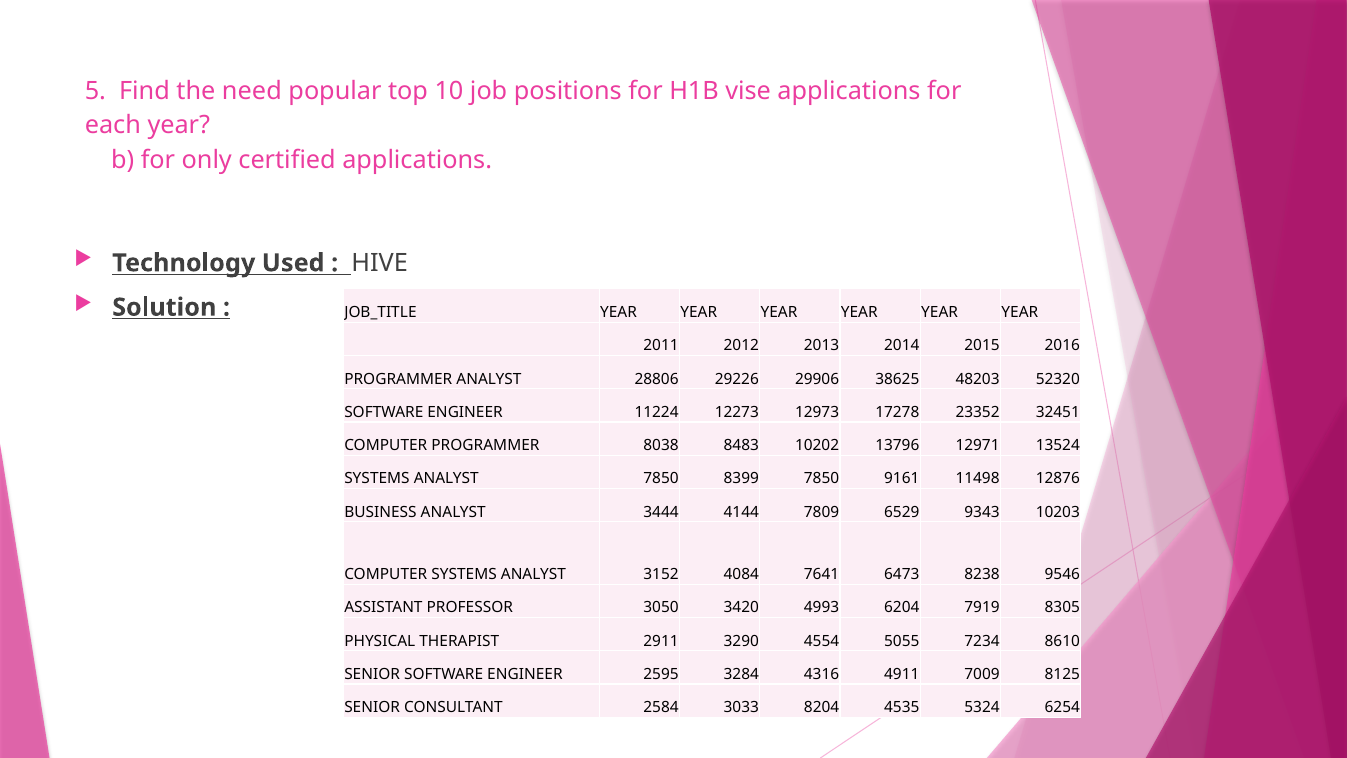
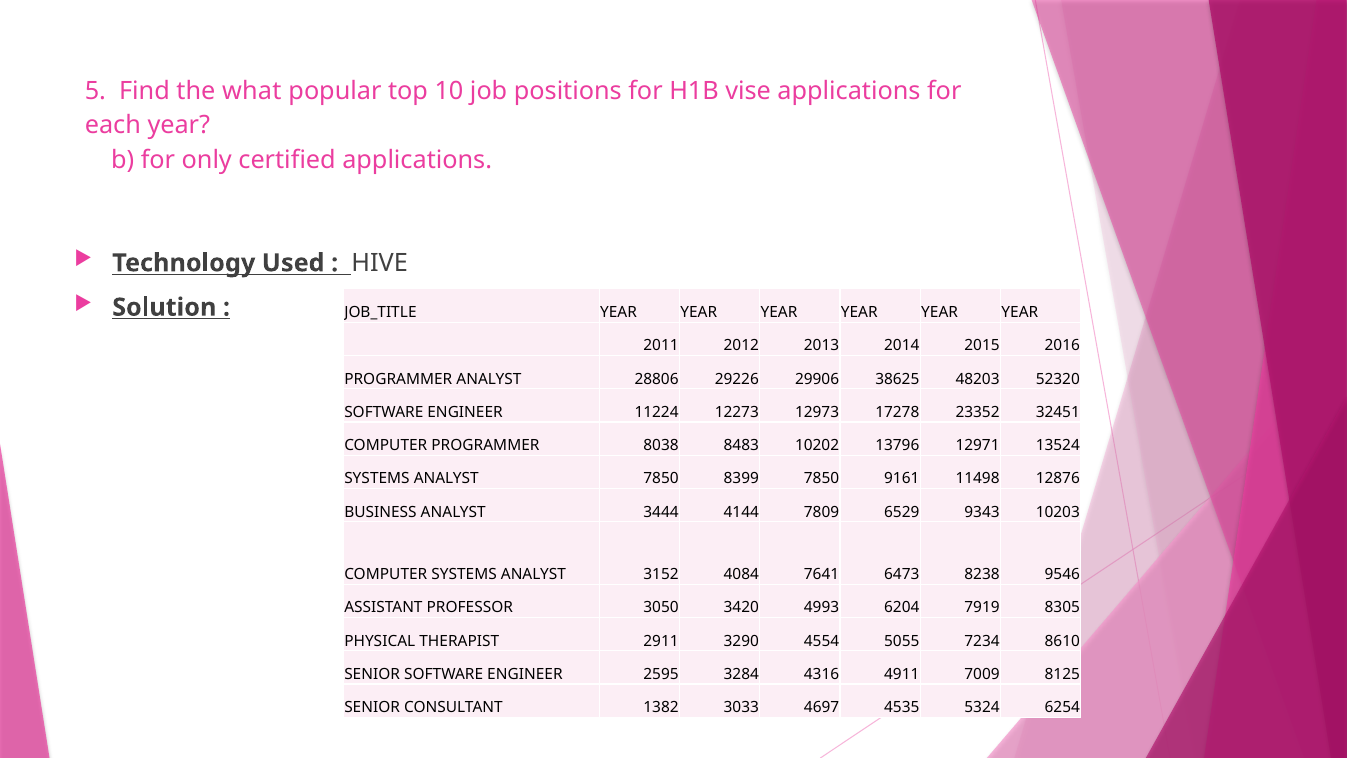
need: need -> what
2584: 2584 -> 1382
8204: 8204 -> 4697
